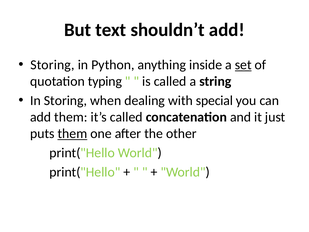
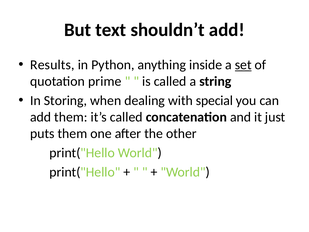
Storing at (52, 65): Storing -> Results
typing: typing -> prime
them at (72, 134) underline: present -> none
